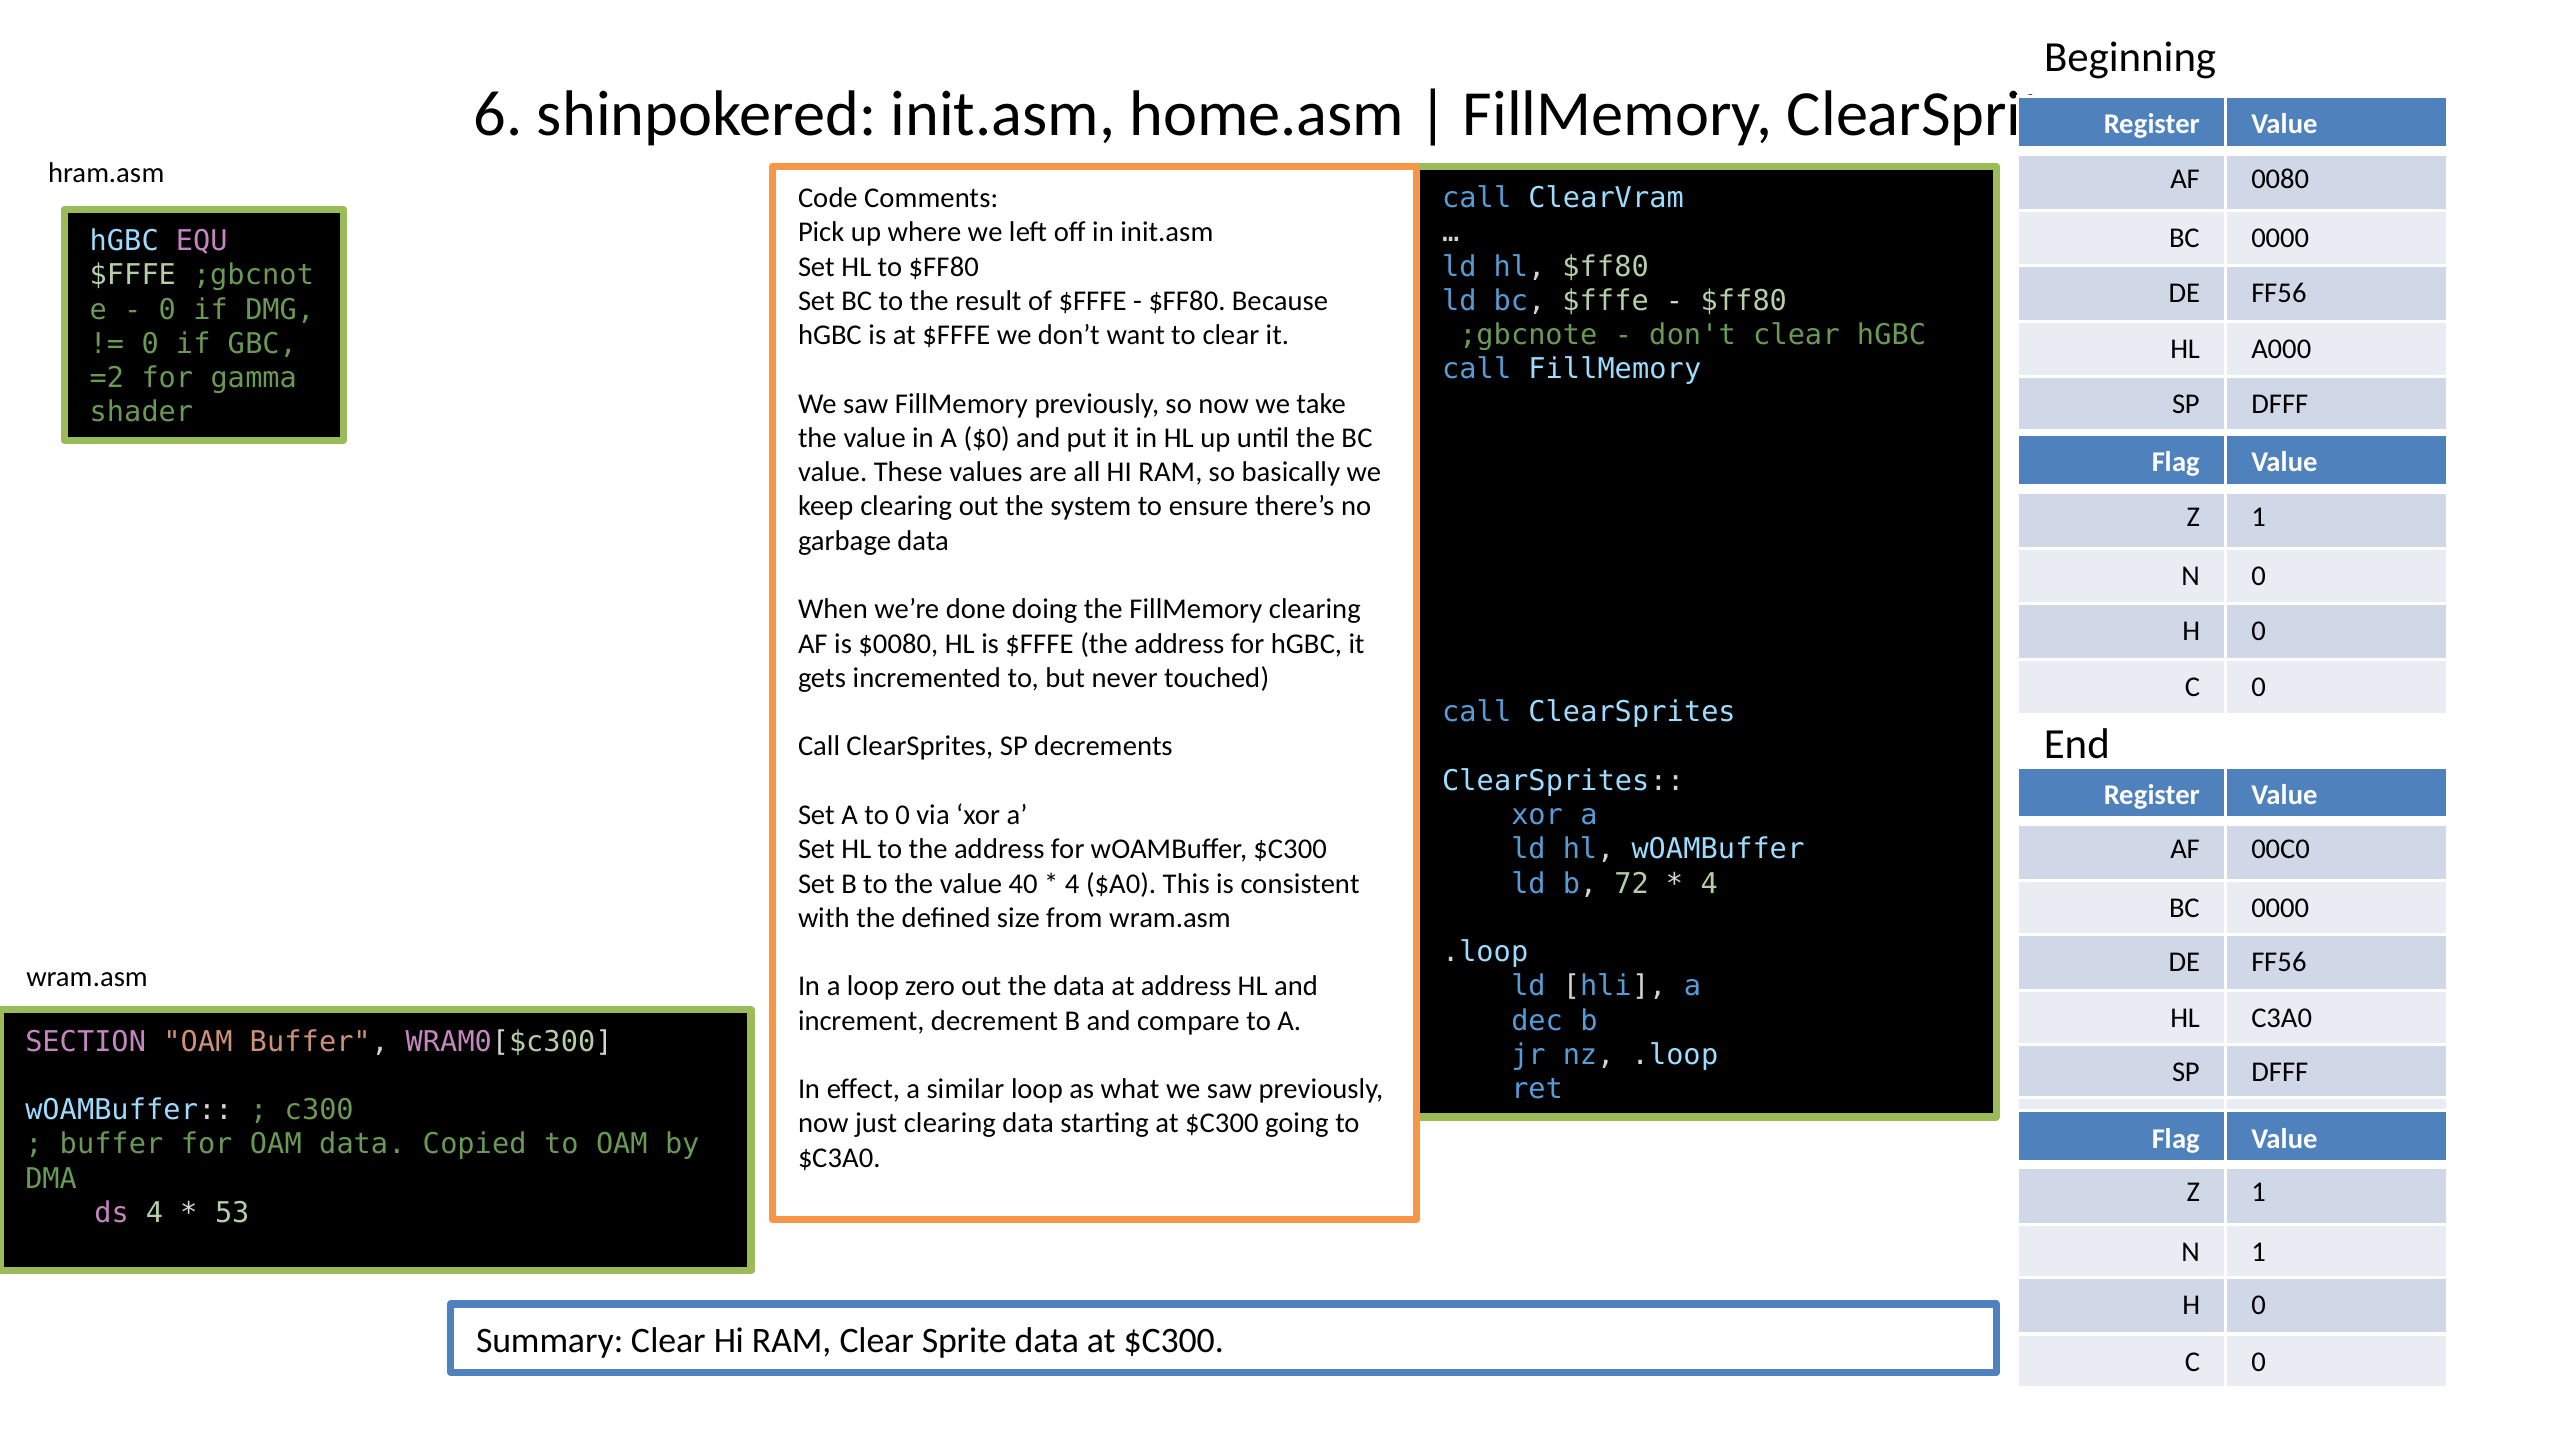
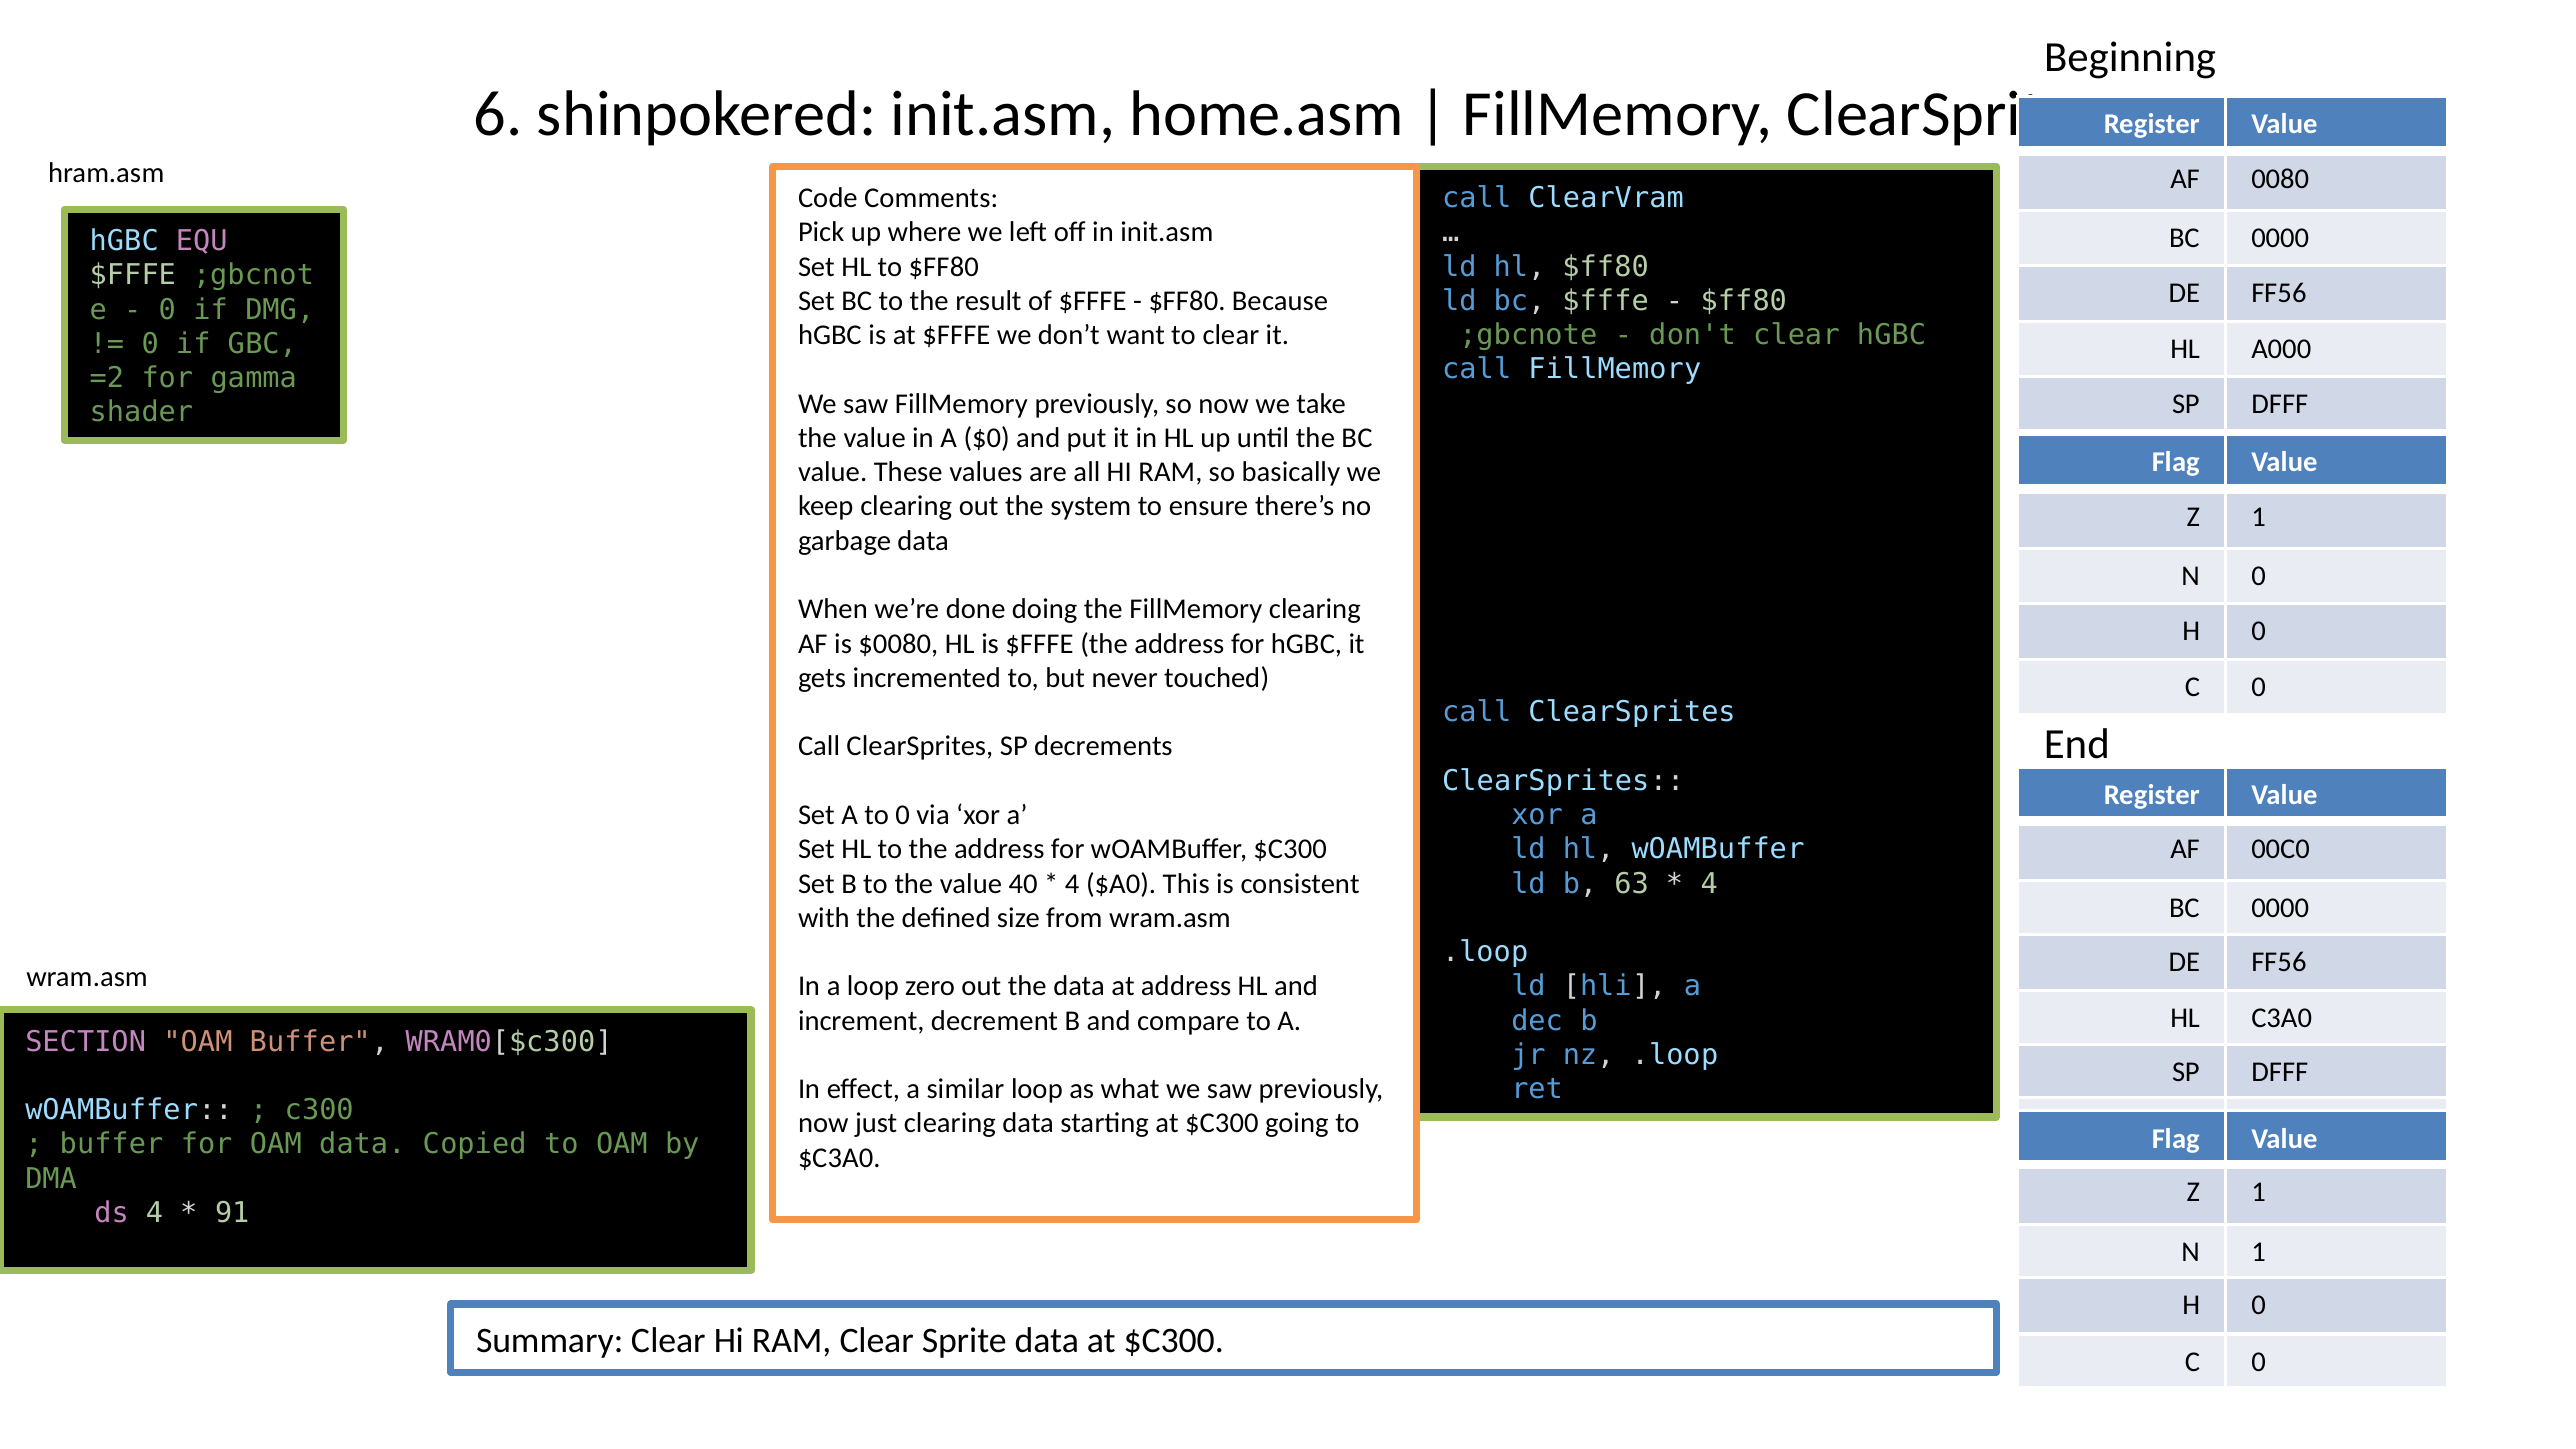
72: 72 -> 63
53: 53 -> 91
